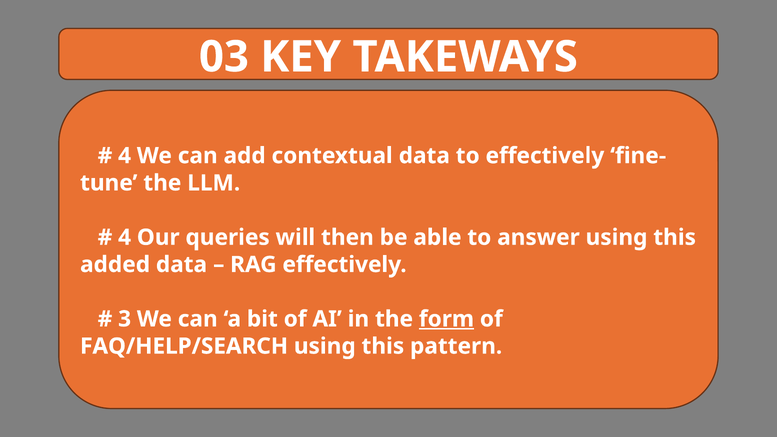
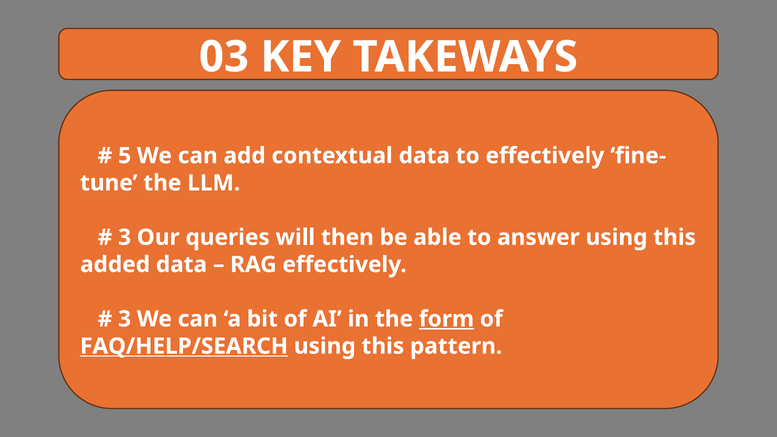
4 at (125, 156): 4 -> 5
4 at (125, 237): 4 -> 3
FAQ/HELP/SEARCH underline: none -> present
